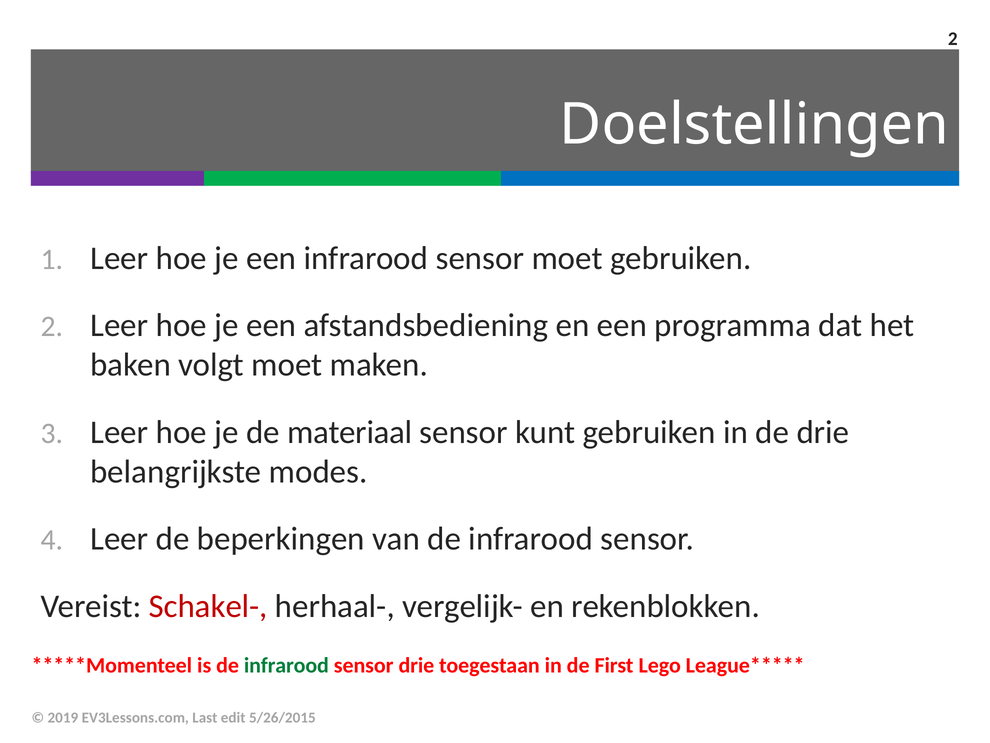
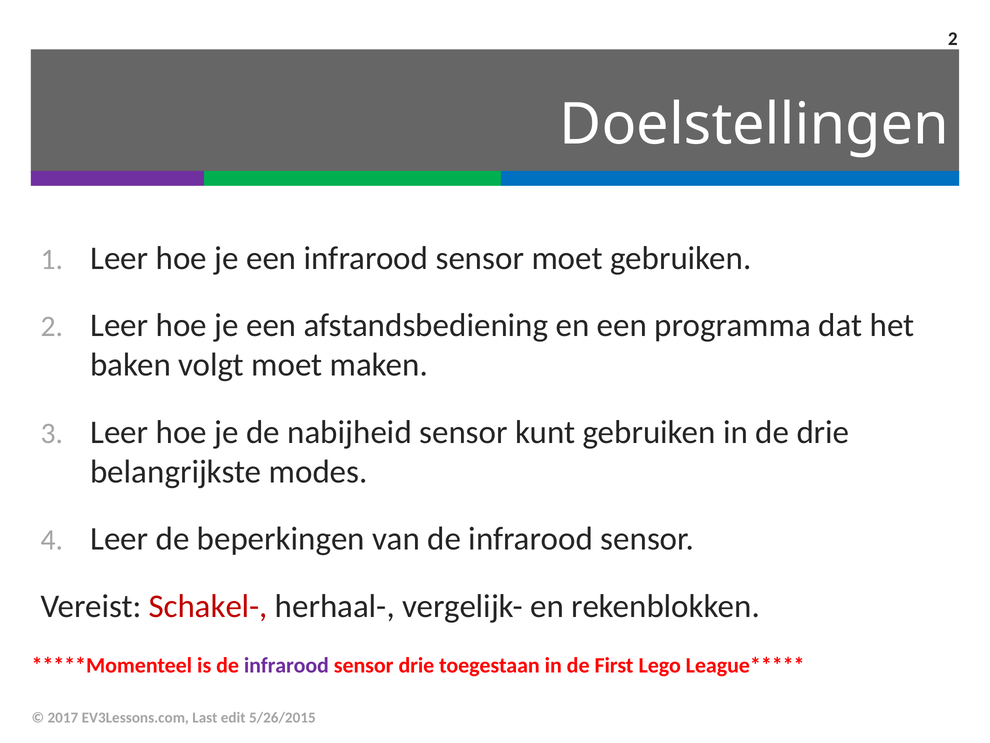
materiaal: materiaal -> nabijheid
infrarood at (286, 665) colour: green -> purple
2019: 2019 -> 2017
